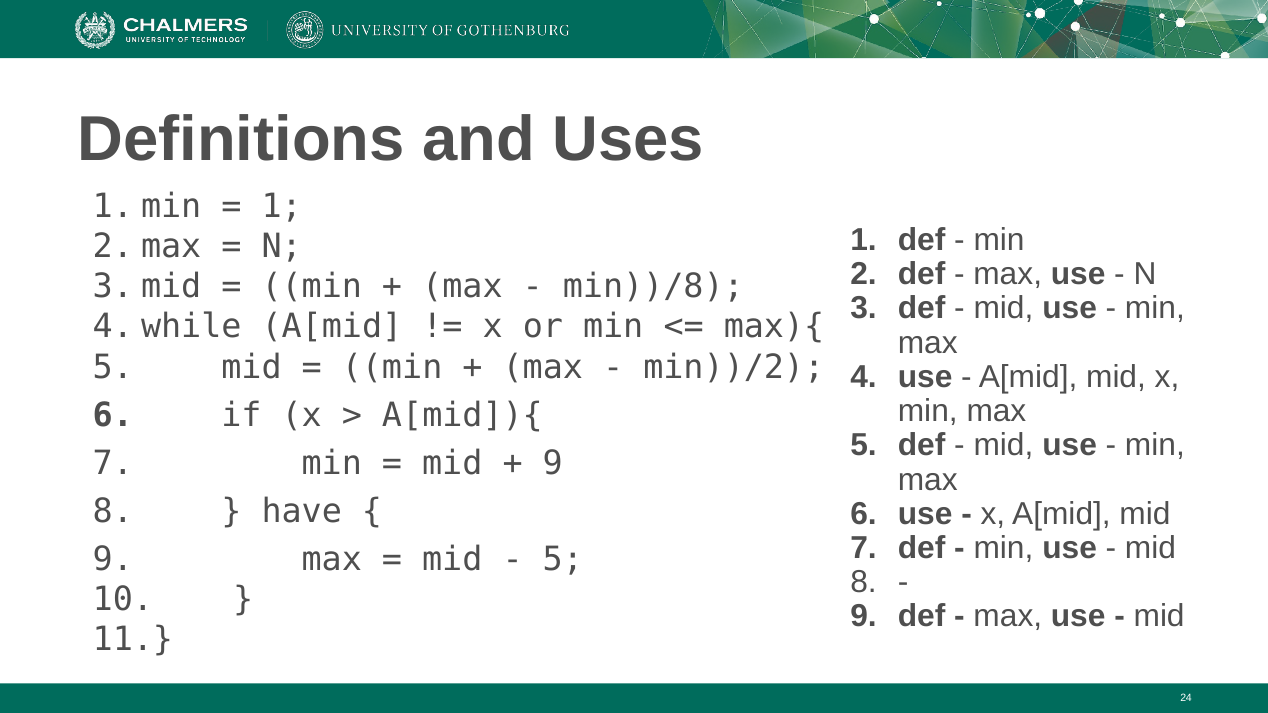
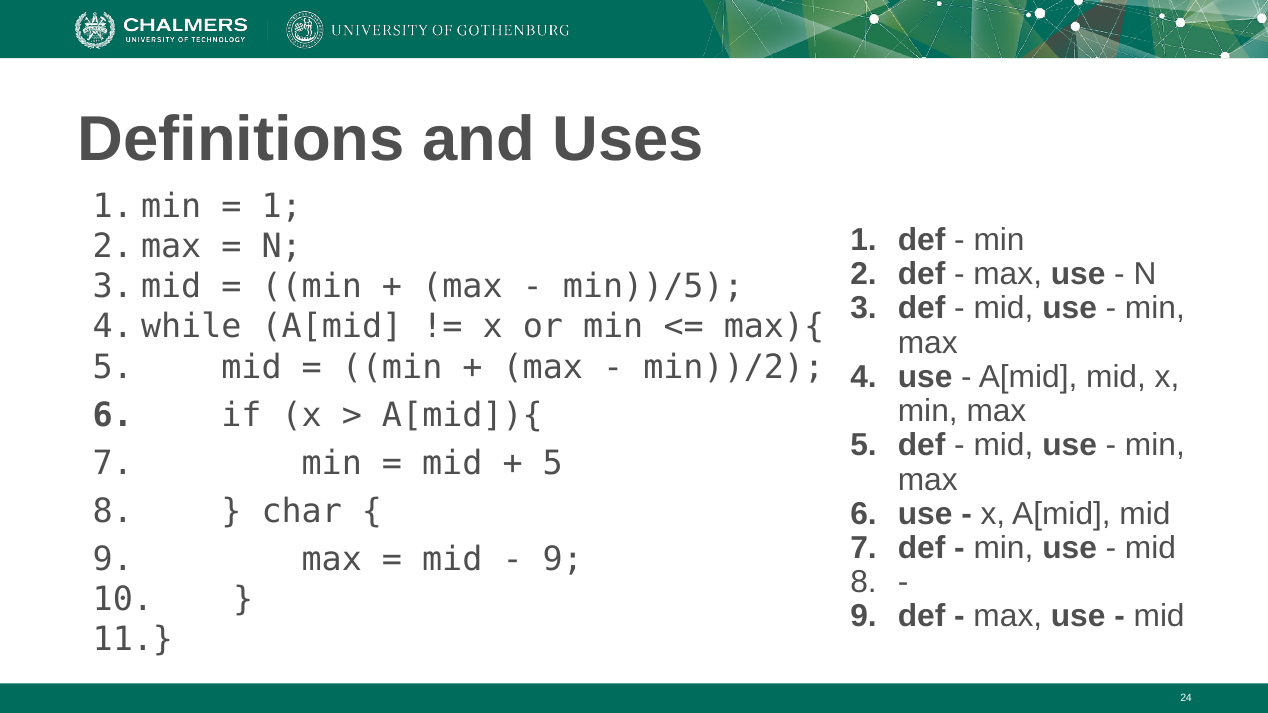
min))/8: min))/8 -> min))/5
9 at (553, 463): 9 -> 5
have: have -> char
5 at (563, 560): 5 -> 9
